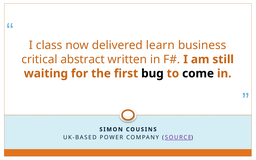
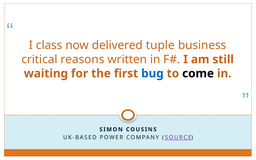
learn: learn -> tuple
abstract: abstract -> reasons
bug colour: black -> blue
